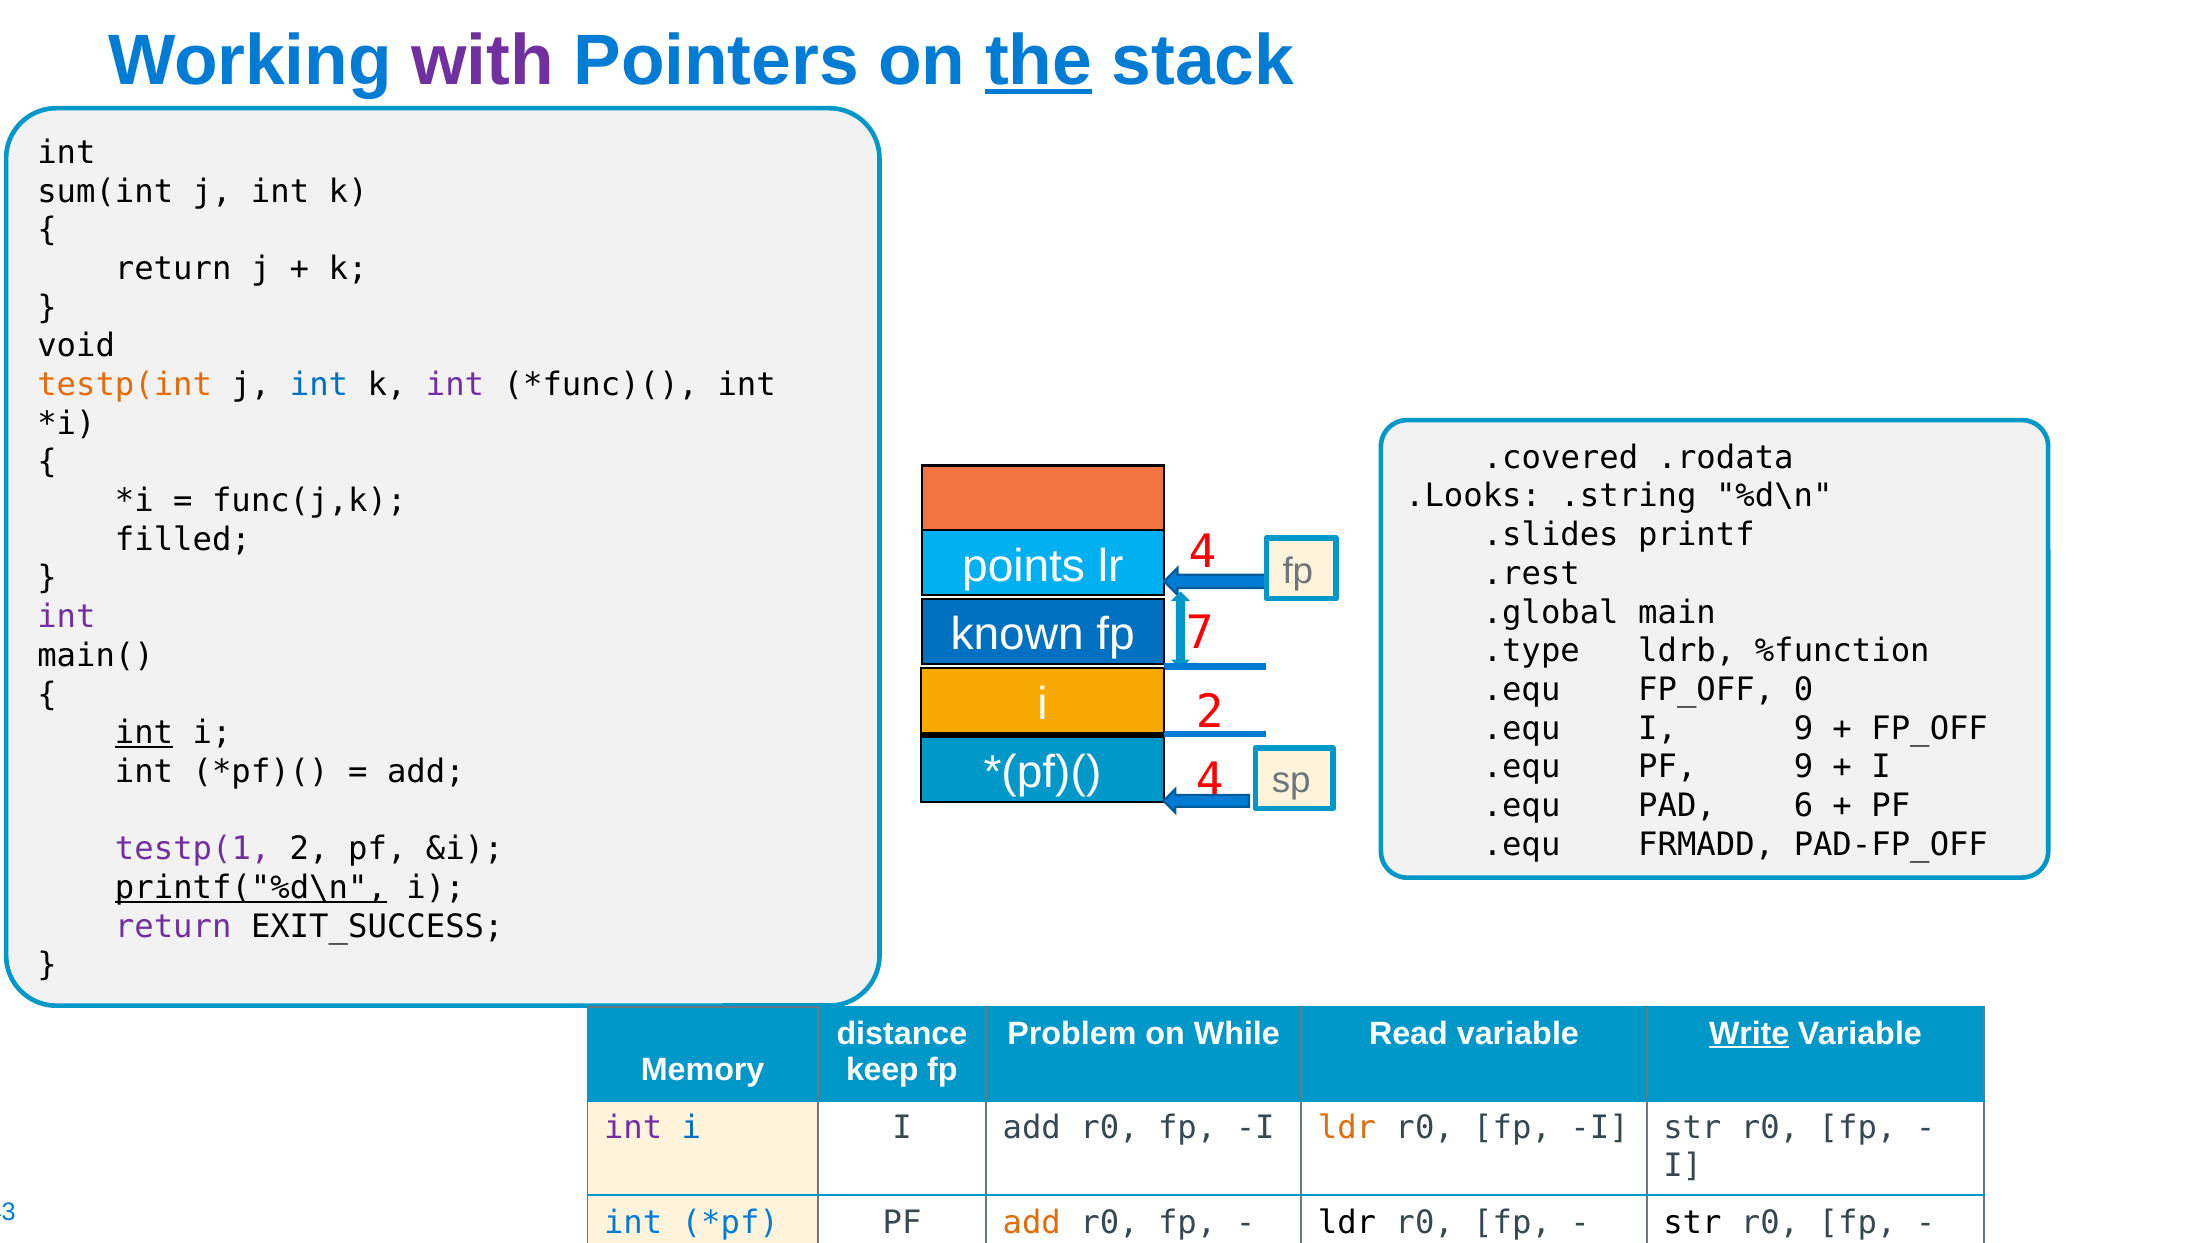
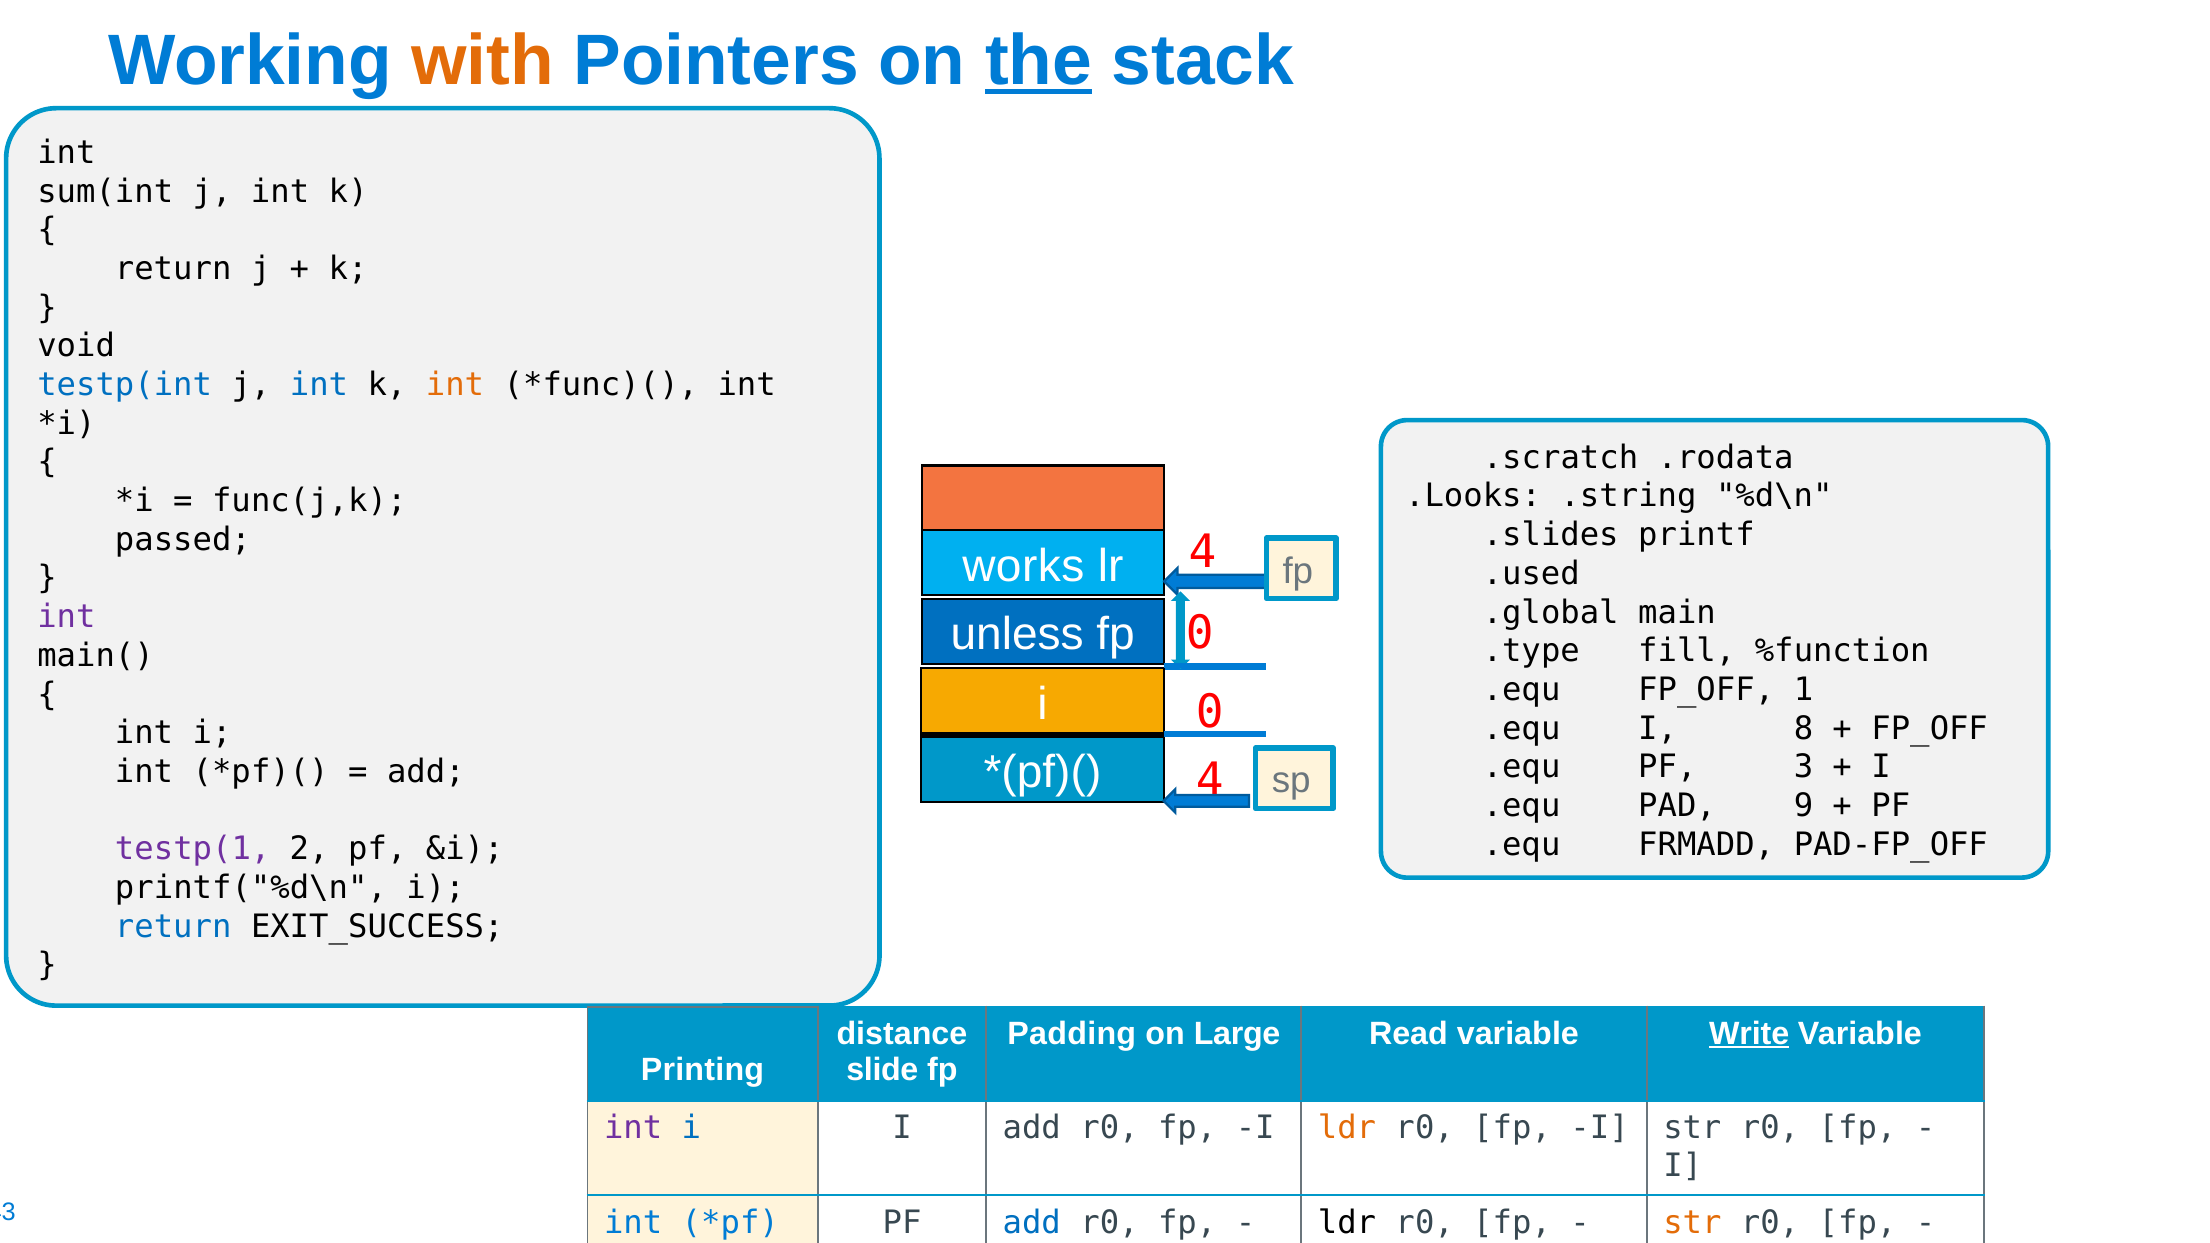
with colour: purple -> orange
testp(int colour: orange -> blue
int at (455, 385) colour: purple -> orange
.covered: .covered -> .scratch
filled: filled -> passed
points: points -> works
.rest: .rest -> .used
known: known -> unless
fp 7: 7 -> 0
ldrb: ldrb -> fill
0: 0 -> 1
i 2: 2 -> 0
I 9: 9 -> 8
int at (144, 733) underline: present -> none
PF 9: 9 -> 3
6: 6 -> 9
printf("%d\n underline: present -> none
return at (173, 927) colour: purple -> blue
Problem: Problem -> Padding
While: While -> Large
Memory: Memory -> Printing
keep: keep -> slide
add at (1032, 1222) colour: orange -> blue
str at (1692, 1222) colour: black -> orange
